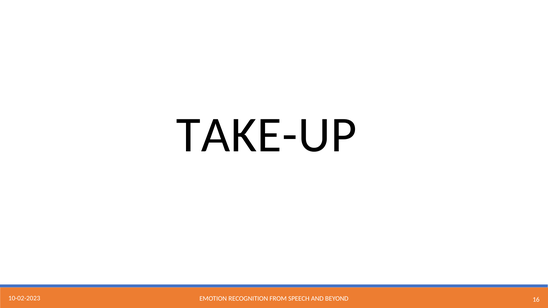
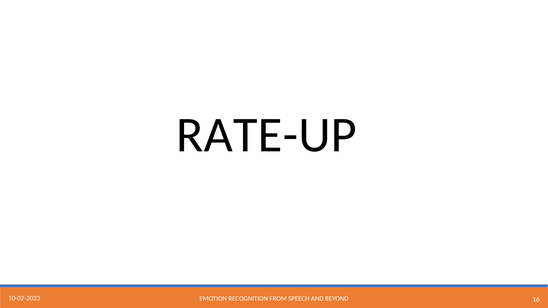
TAKE-UP: TAKE-UP -> RATE-UP
